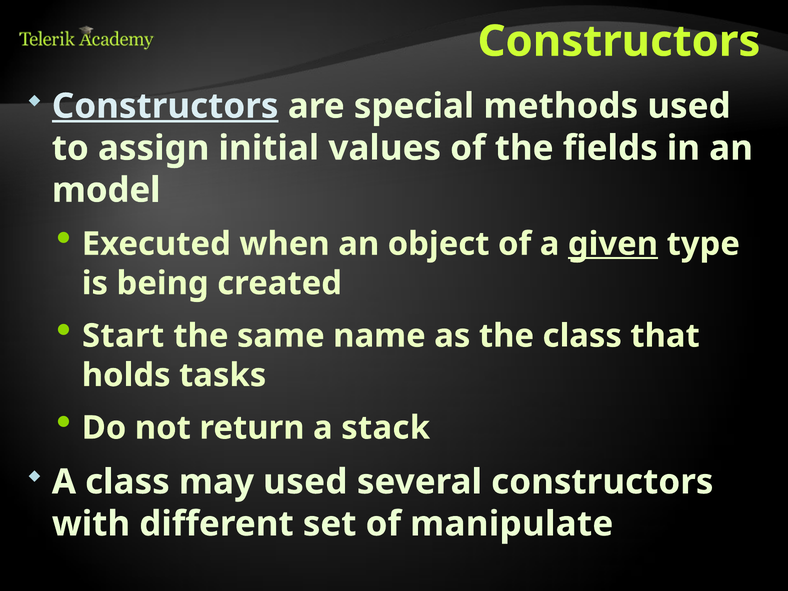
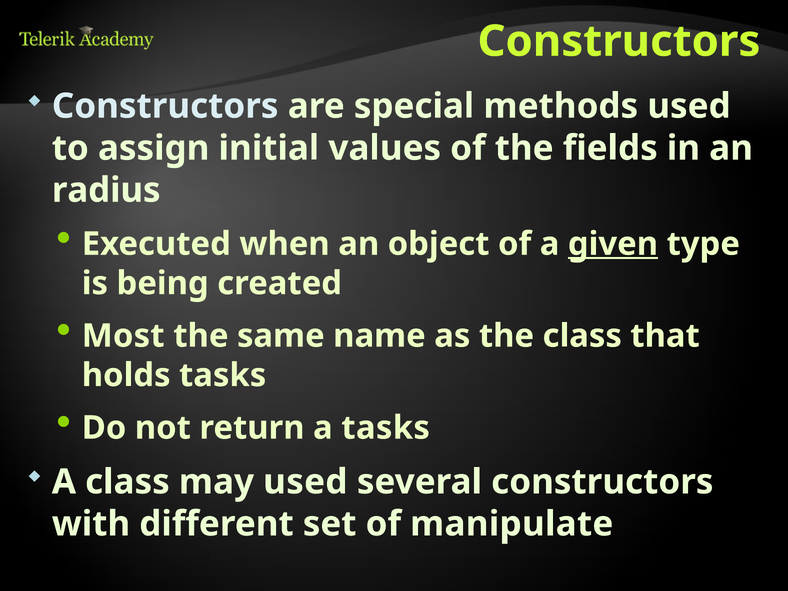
Constructors at (165, 106) underline: present -> none
model: model -> radius
Start: Start -> Most
a stack: stack -> tasks
